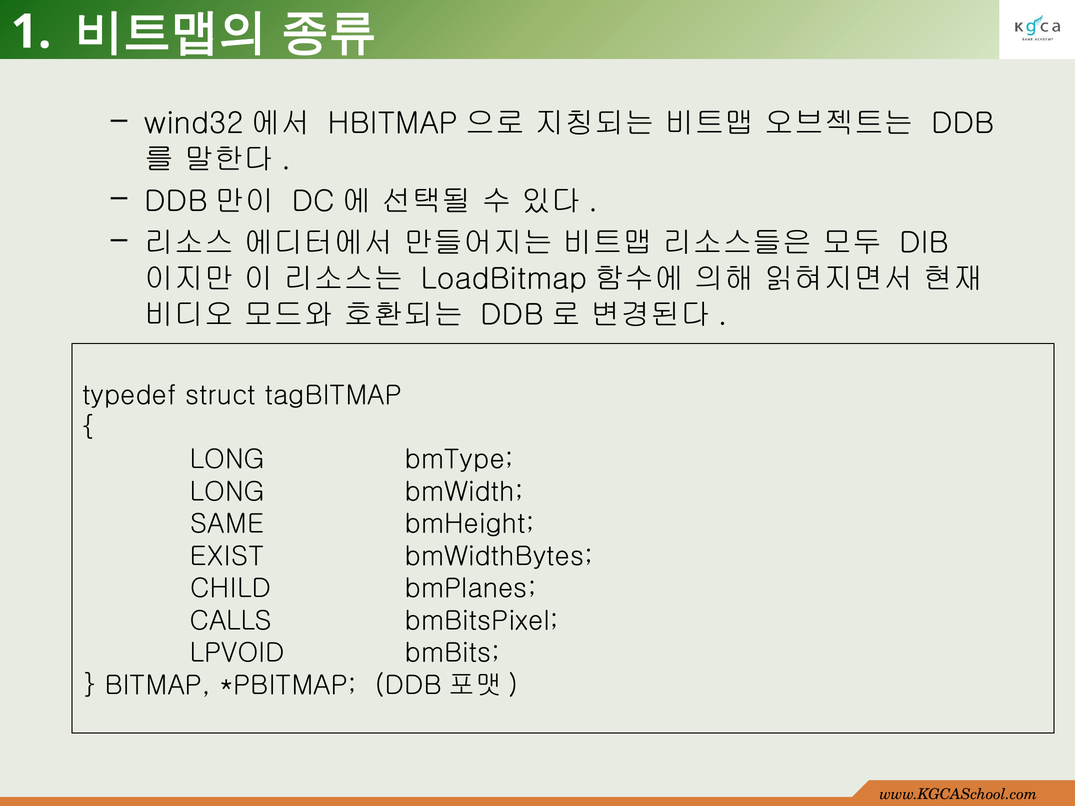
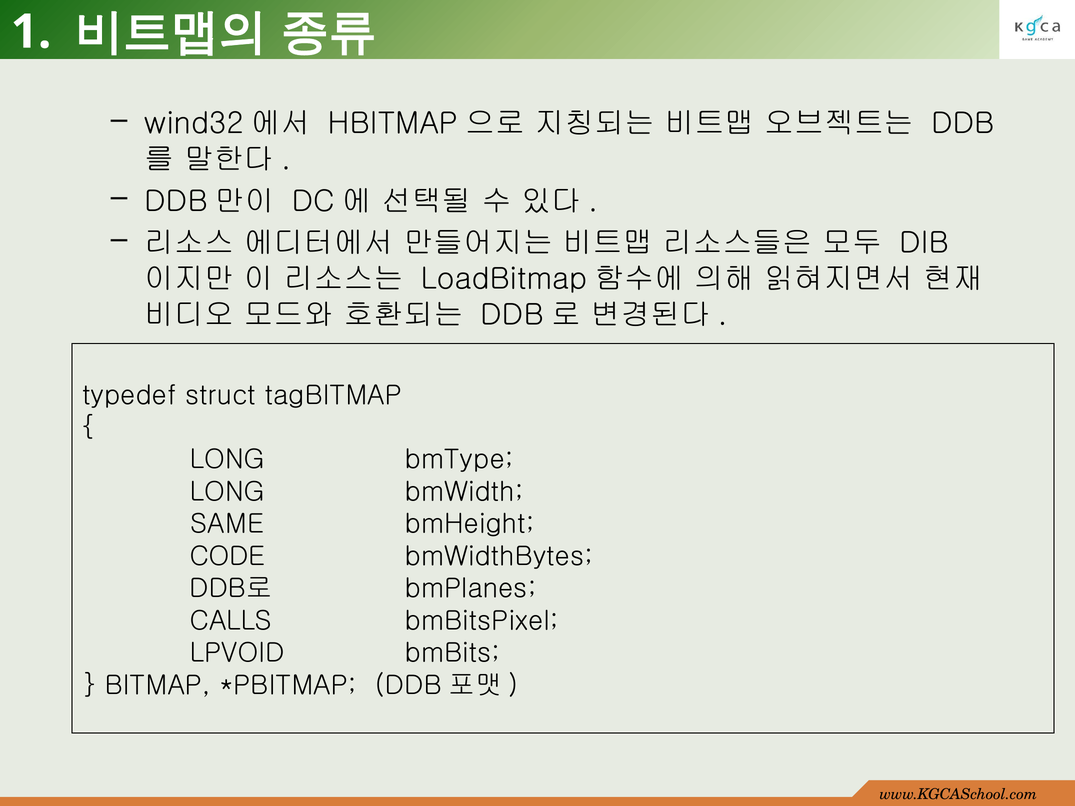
EXIST: EXIST -> CODE
CHILD at (231, 589): CHILD -> DDB로
